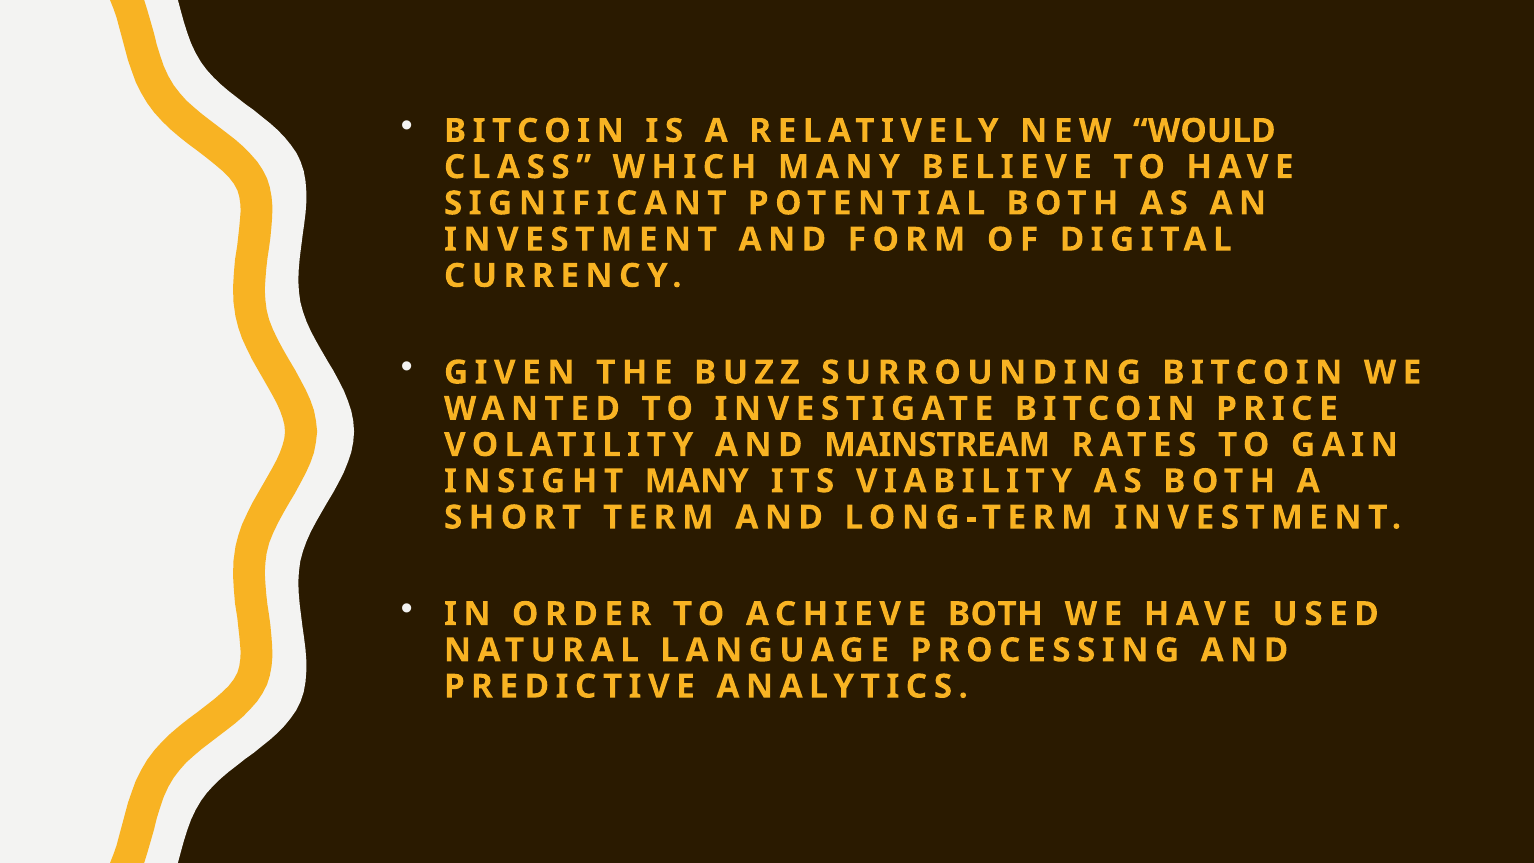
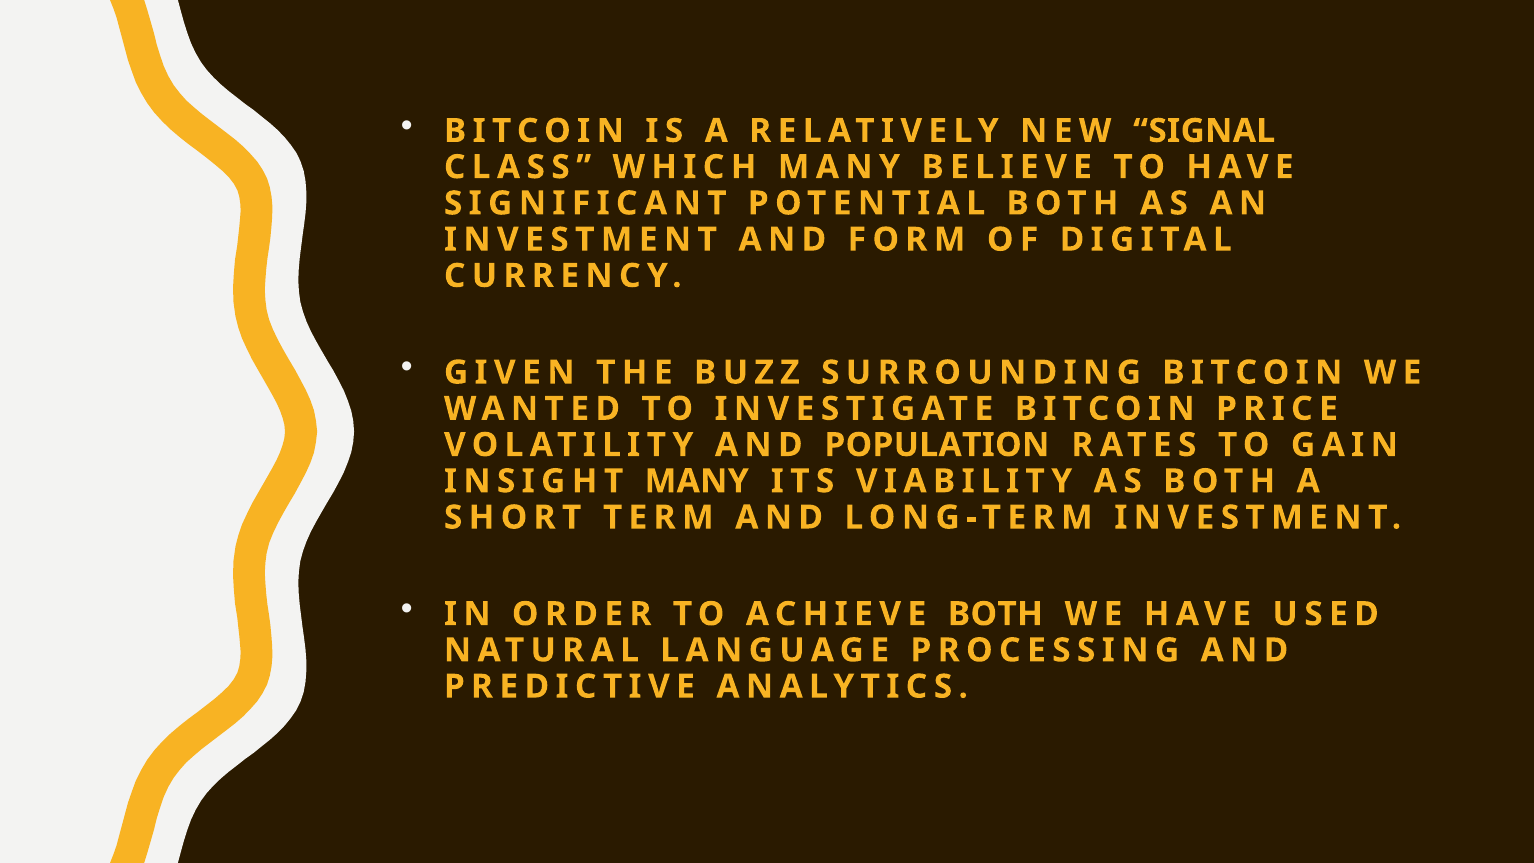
WOULD: WOULD -> SIGNAL
MAINSTREAM: MAINSTREAM -> POPULATION
